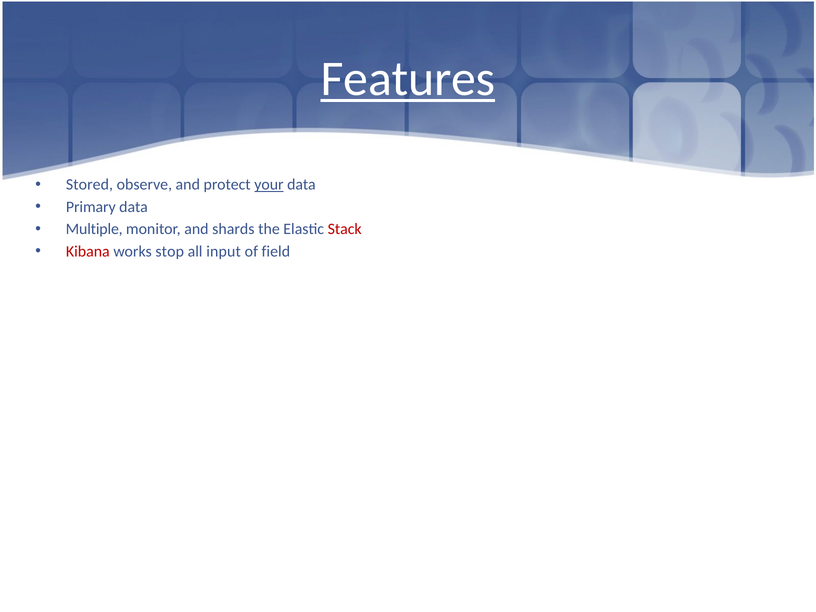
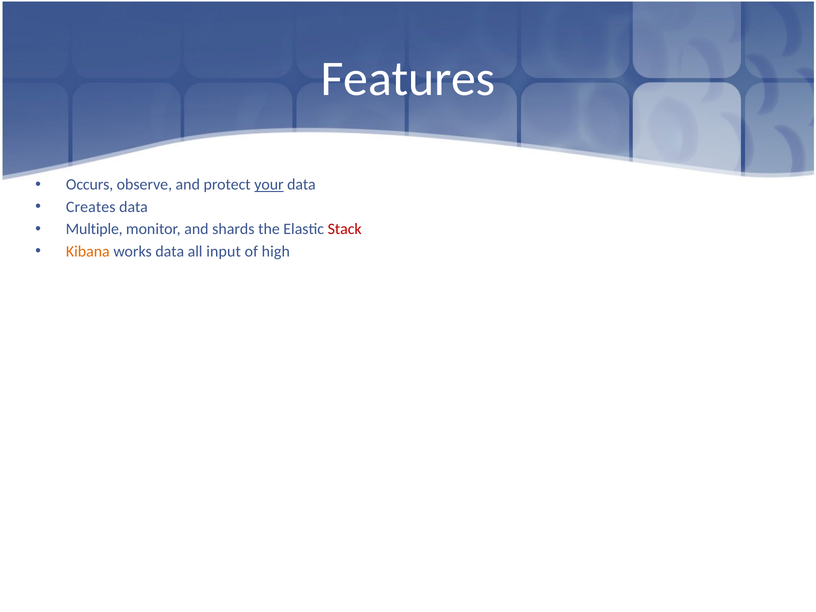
Features underline: present -> none
Stored: Stored -> Occurs
Primary: Primary -> Creates
Kibana colour: red -> orange
works stop: stop -> data
field: field -> high
